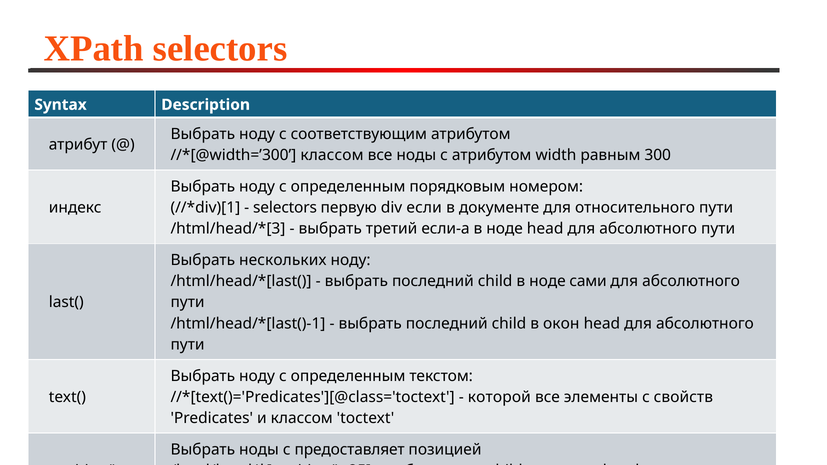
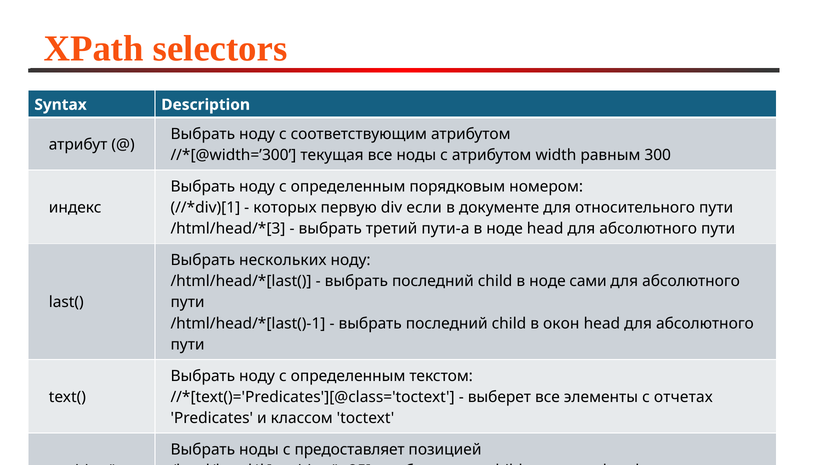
классом at (332, 155): классом -> текущая
selectors at (285, 208): selectors -> которых
если-a: если-a -> пути-a
которой at (499, 397): которой -> выберет
свойств: свойств -> отчетах
